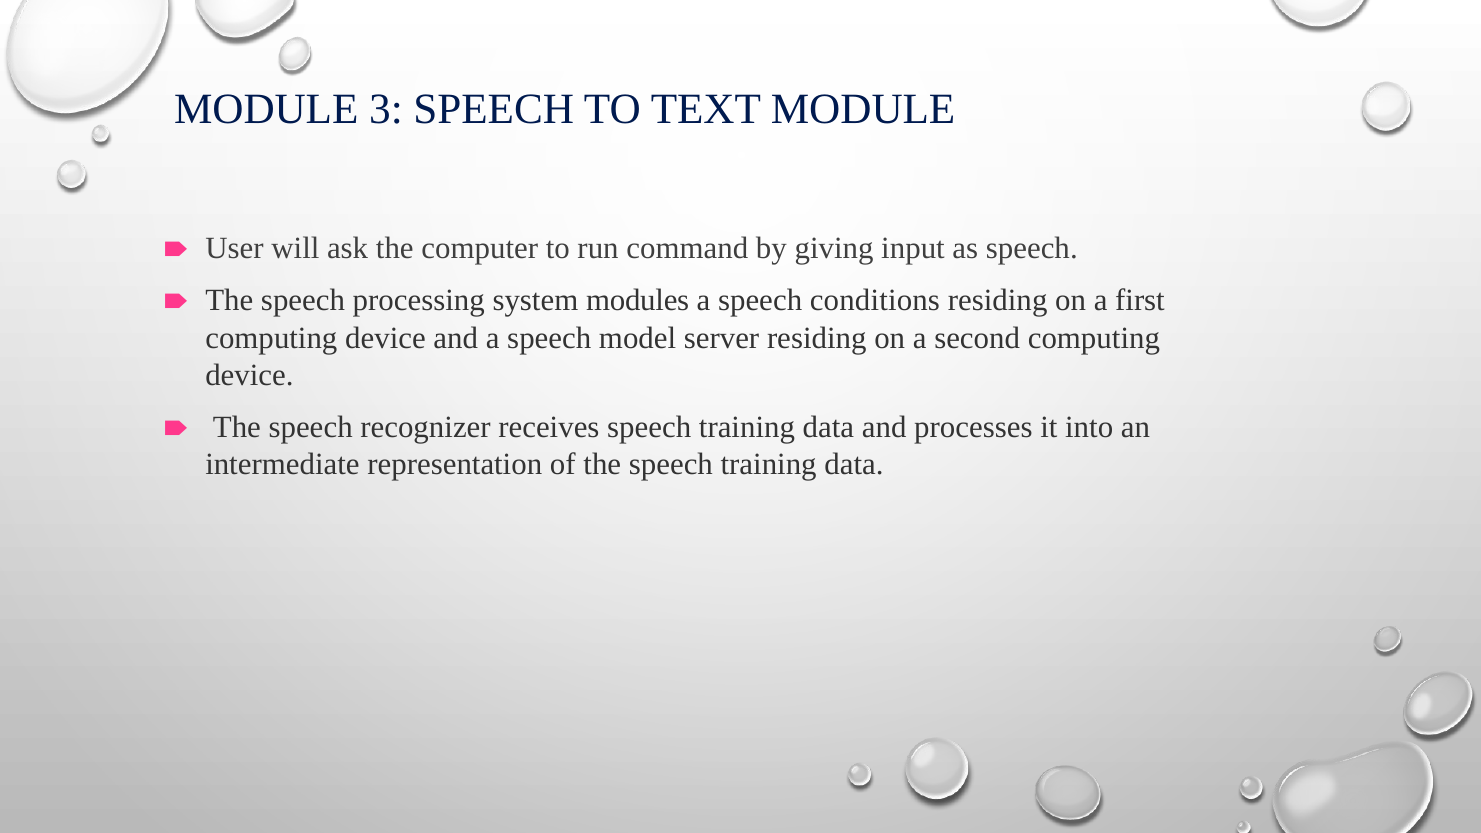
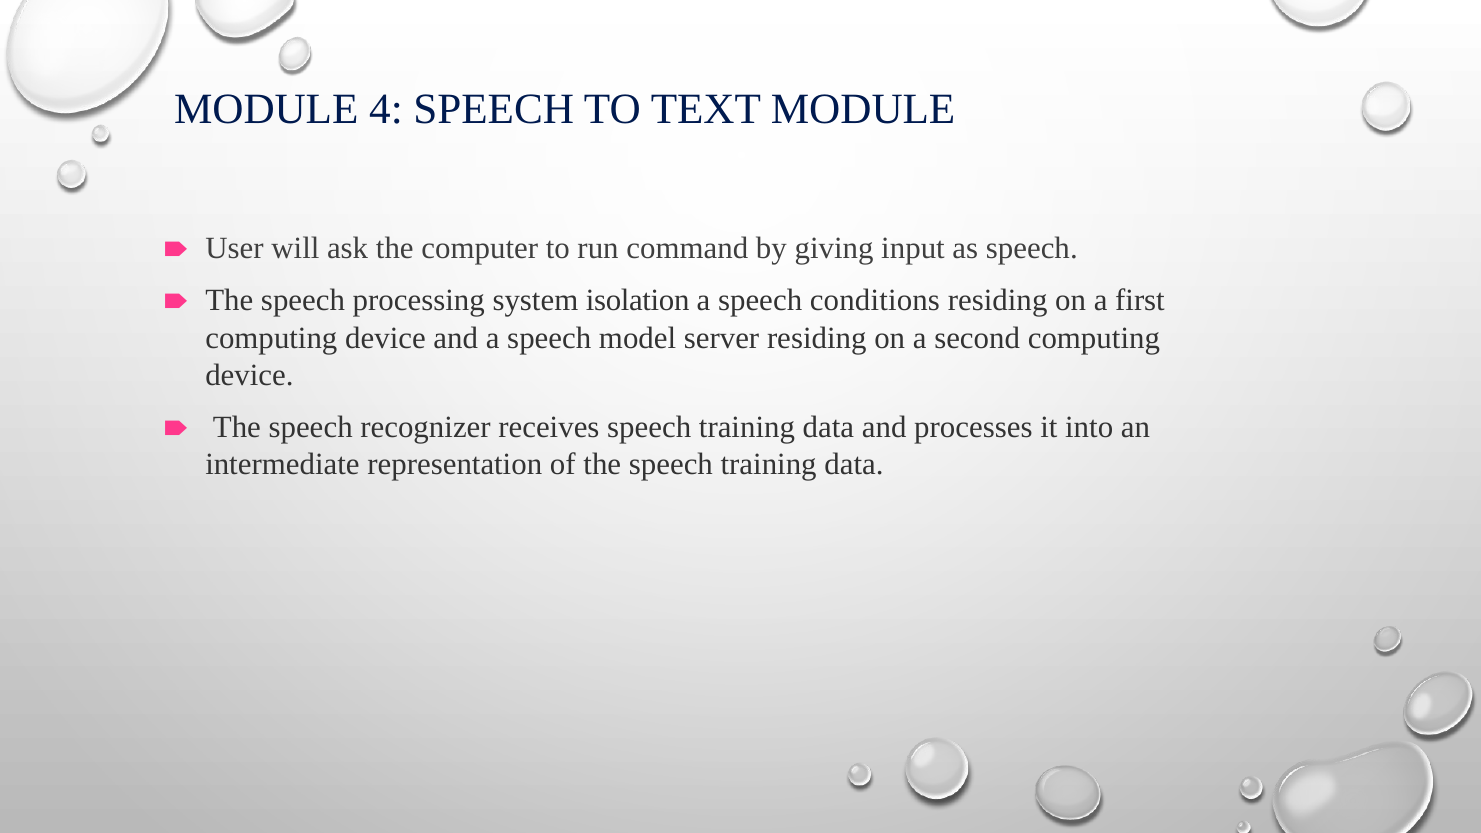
3: 3 -> 4
modules: modules -> isolation
